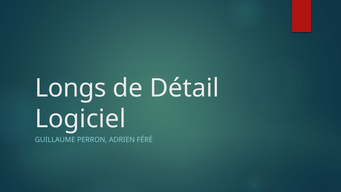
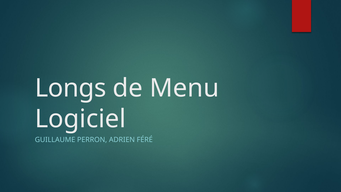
Détail: Détail -> Menu
